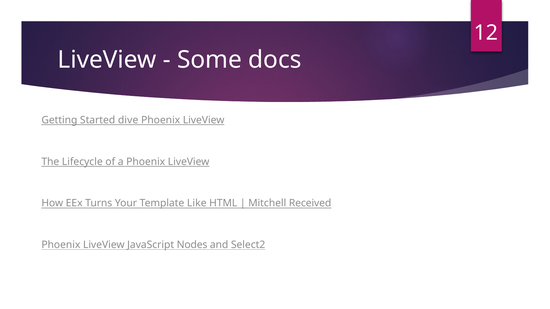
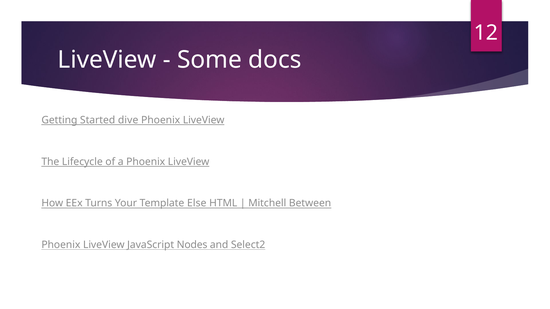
Like: Like -> Else
Received: Received -> Between
